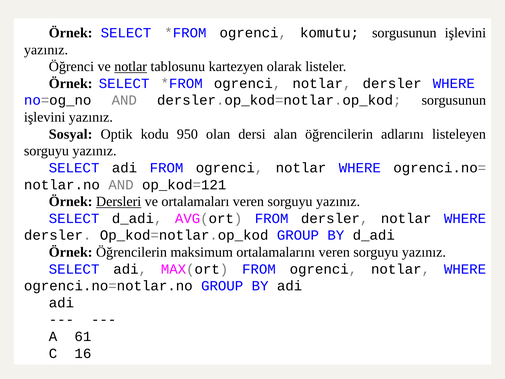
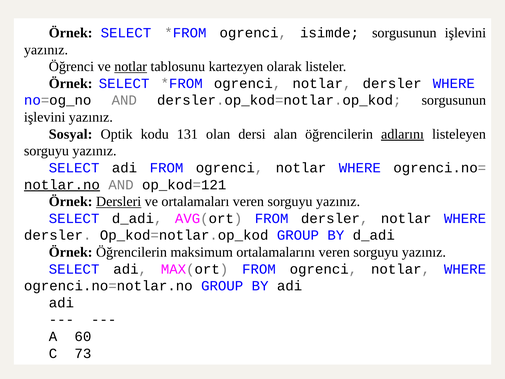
komutu: komutu -> isimde
950: 950 -> 131
adlarını underline: none -> present
notlar.no underline: none -> present
61: 61 -> 60
16: 16 -> 73
